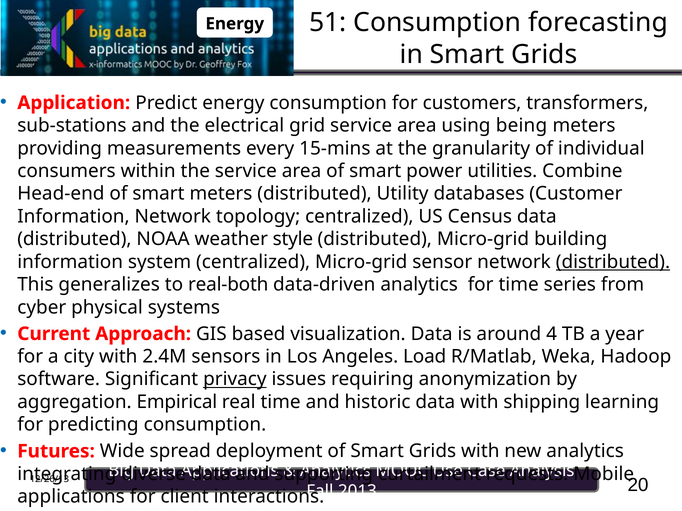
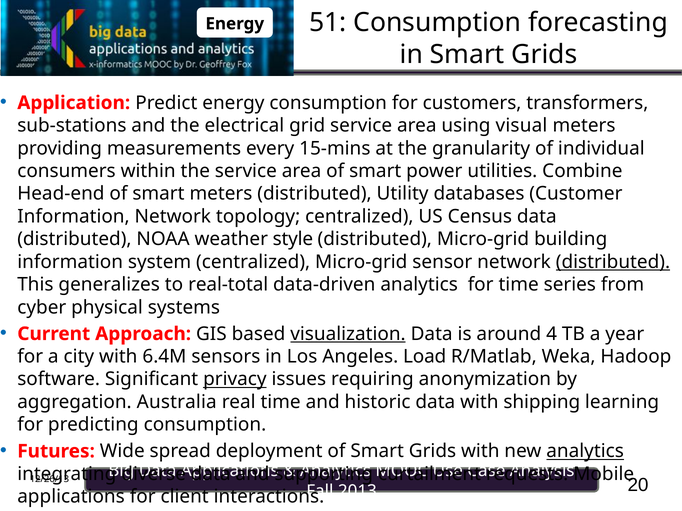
being: being -> visual
real-both: real-both -> real-total
visualization underline: none -> present
2.4M: 2.4M -> 6.4M
Empirical: Empirical -> Australia
analytics at (585, 452) underline: none -> present
